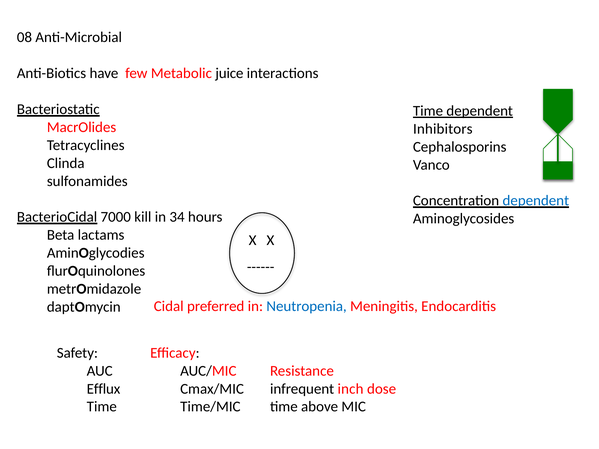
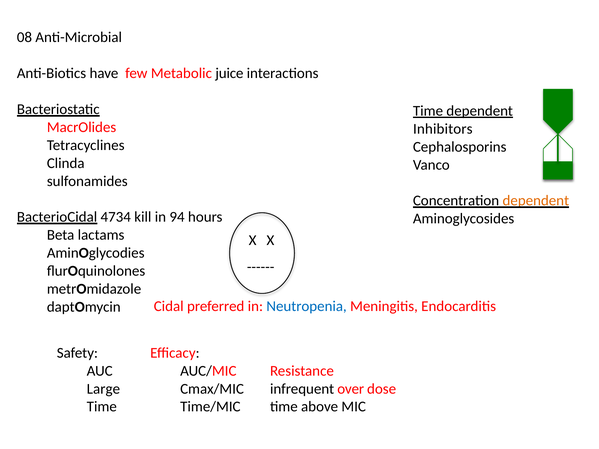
dependent at (536, 201) colour: blue -> orange
7000: 7000 -> 4734
34: 34 -> 94
Efflux: Efflux -> Large
inch: inch -> over
